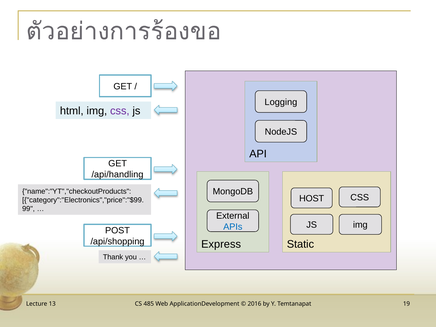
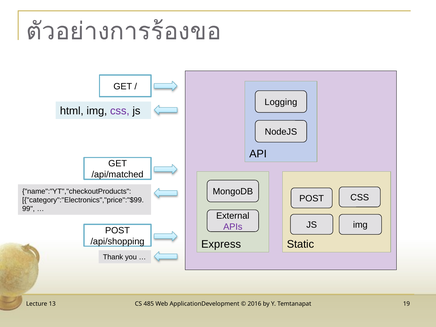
/api/handling: /api/handling -> /api/matched
HOST at (312, 199): HOST -> POST
APIs colour: blue -> purple
